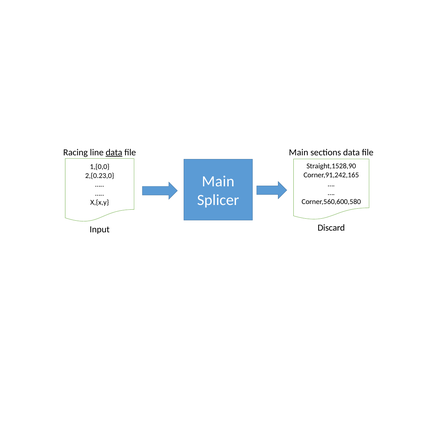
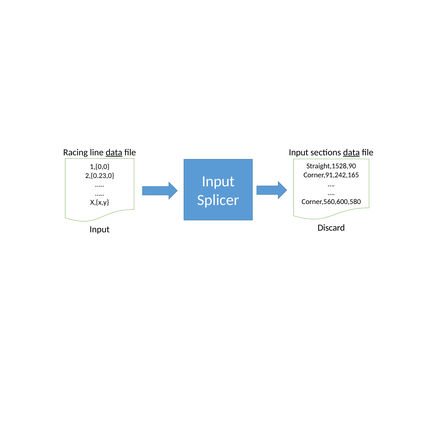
Main at (299, 152): Main -> Input
data at (351, 152) underline: none -> present
Main at (218, 181): Main -> Input
